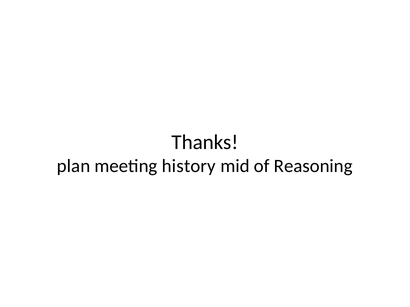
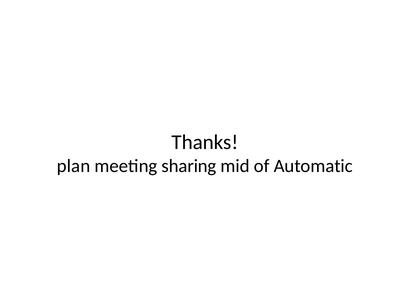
history: history -> sharing
Reasoning: Reasoning -> Automatic
